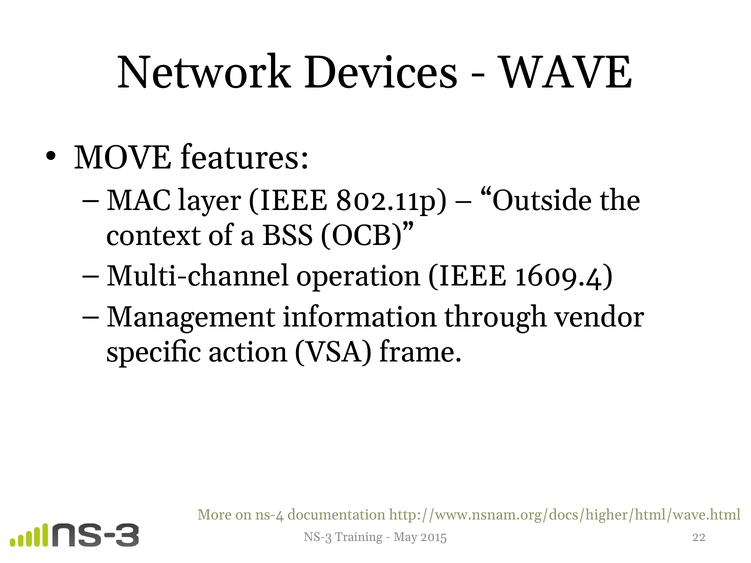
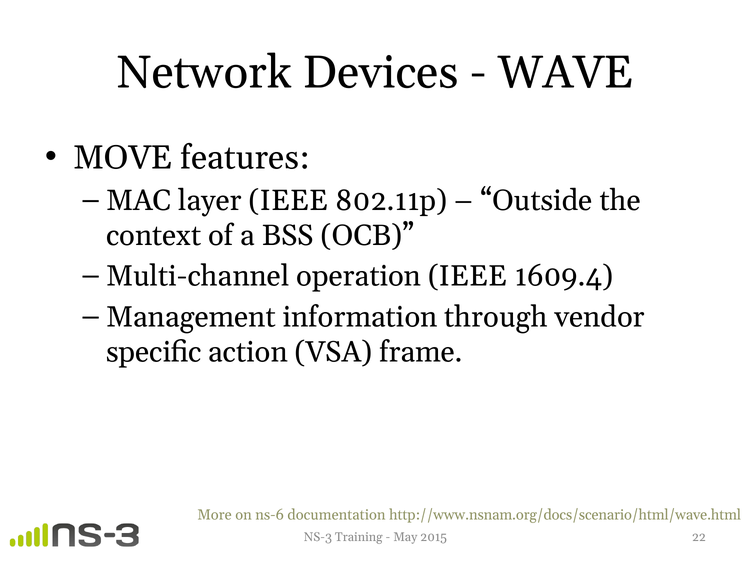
ns-4: ns-4 -> ns-6
http://www.nsnam.org/docs/higher/html/wave.html: http://www.nsnam.org/docs/higher/html/wave.html -> http://www.nsnam.org/docs/scenario/html/wave.html
